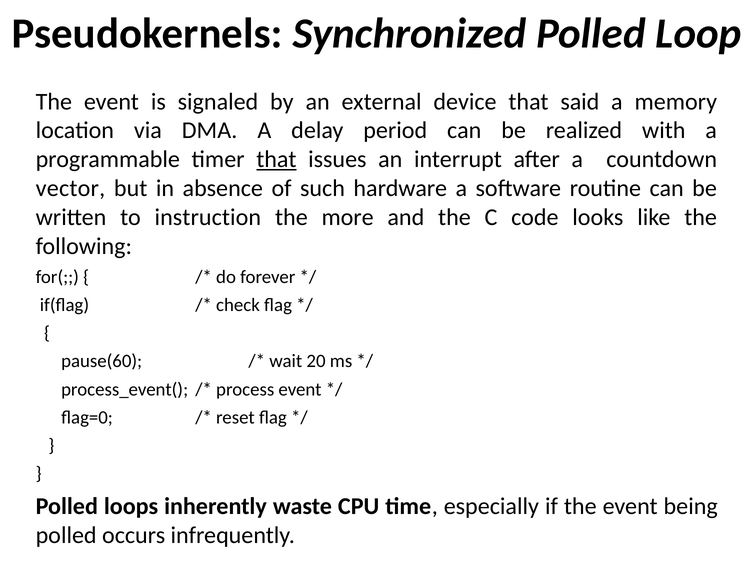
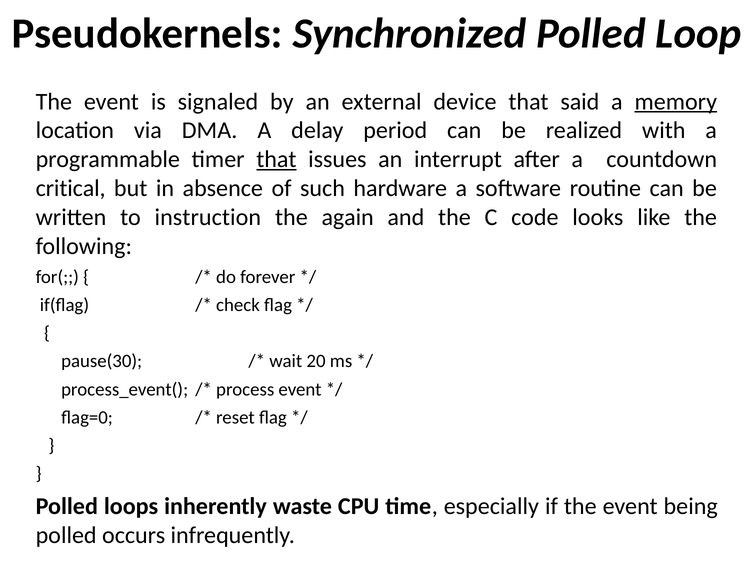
memory underline: none -> present
vector: vector -> critical
more: more -> again
pause(60: pause(60 -> pause(30
